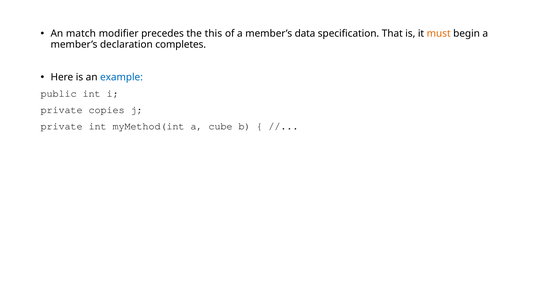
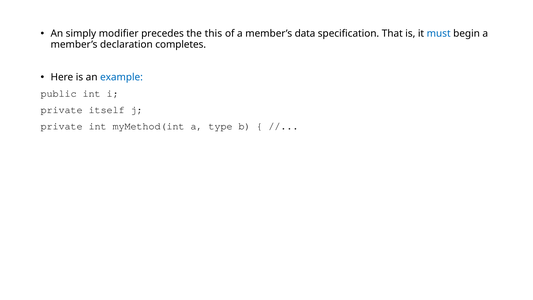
match: match -> simply
must colour: orange -> blue
copies: copies -> itself
cube: cube -> type
